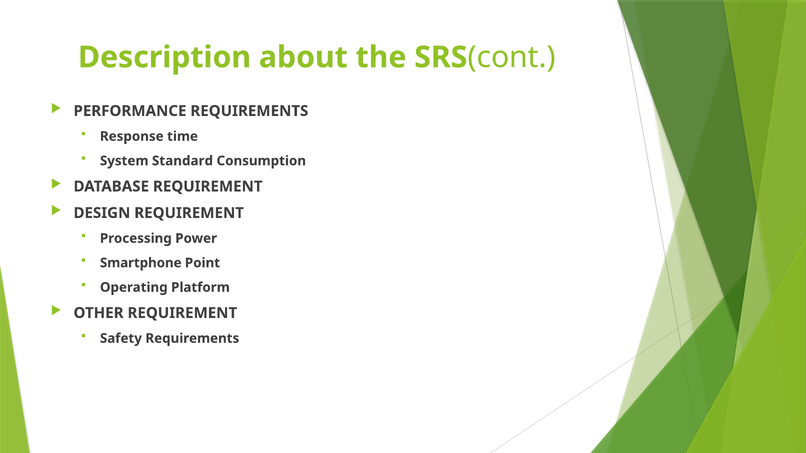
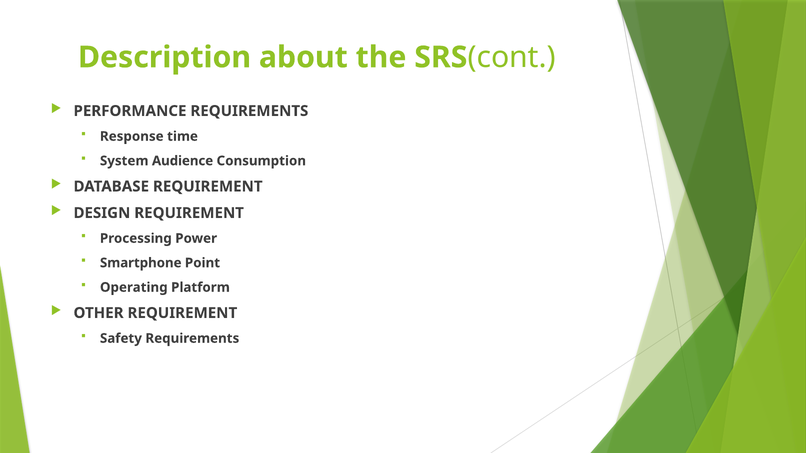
Standard: Standard -> Audience
